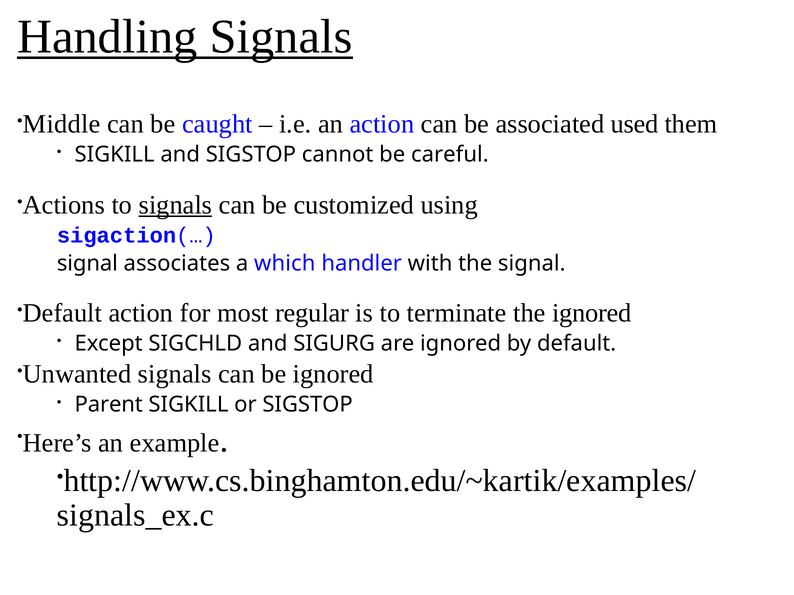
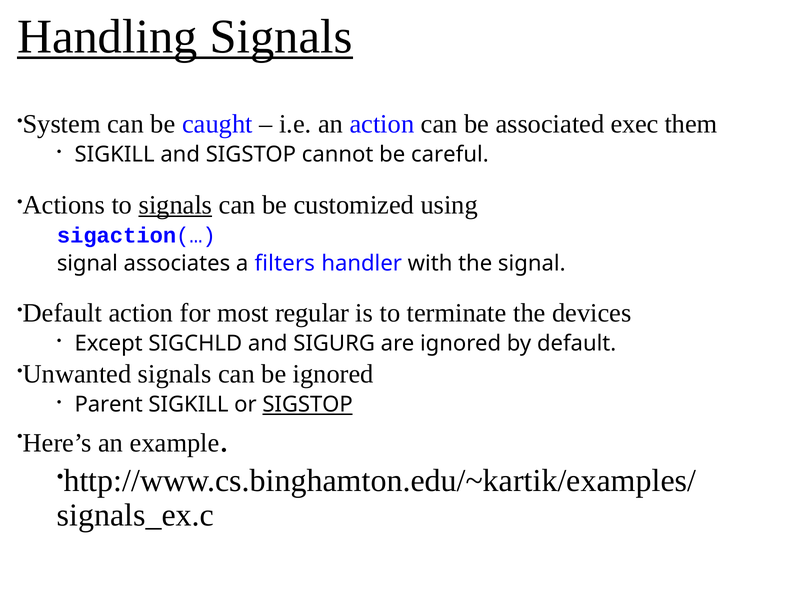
Middle: Middle -> System
used: used -> exec
which: which -> filters
the ignored: ignored -> devices
SIGSTOP at (308, 405) underline: none -> present
